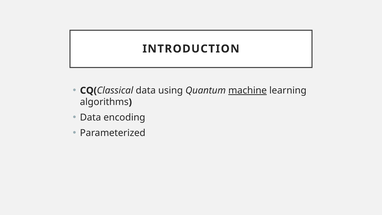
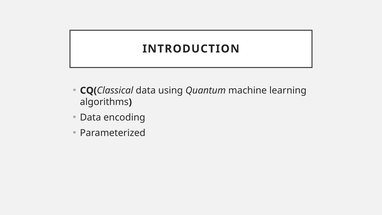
machine underline: present -> none
